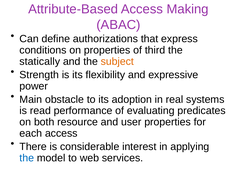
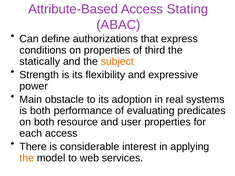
Making: Making -> Stating
is read: read -> both
the at (27, 158) colour: blue -> orange
